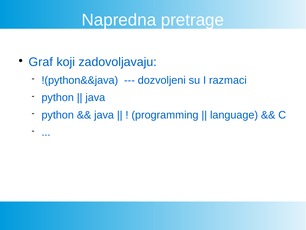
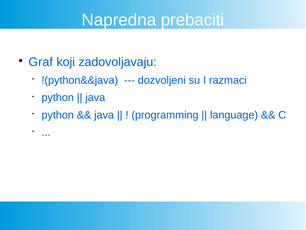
pretrage: pretrage -> prebaciti
